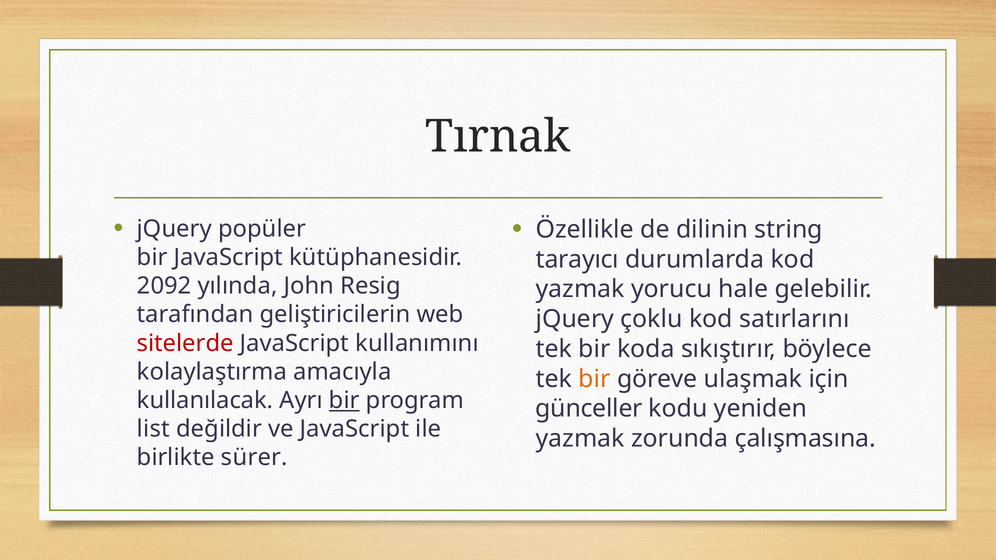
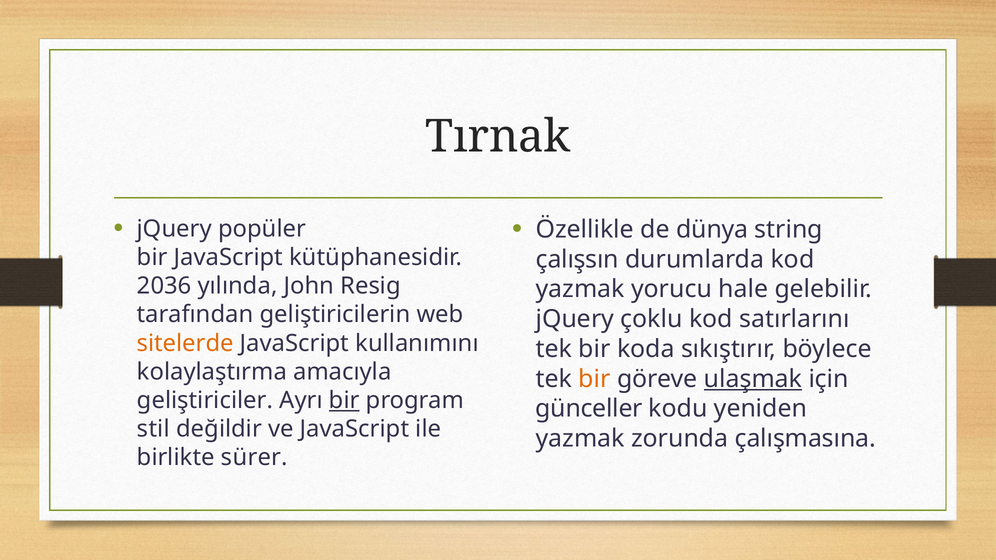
dilinin: dilinin -> dünya
tarayıcı: tarayıcı -> çalışsın
2092: 2092 -> 2036
sitelerde colour: red -> orange
ulaşmak underline: none -> present
kullanılacak: kullanılacak -> geliştiriciler
list: list -> stil
